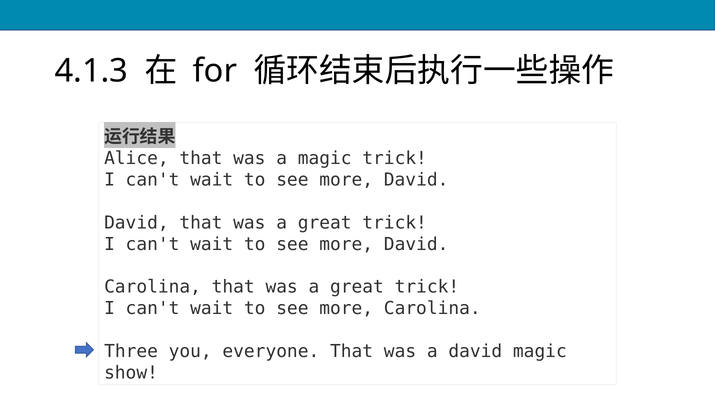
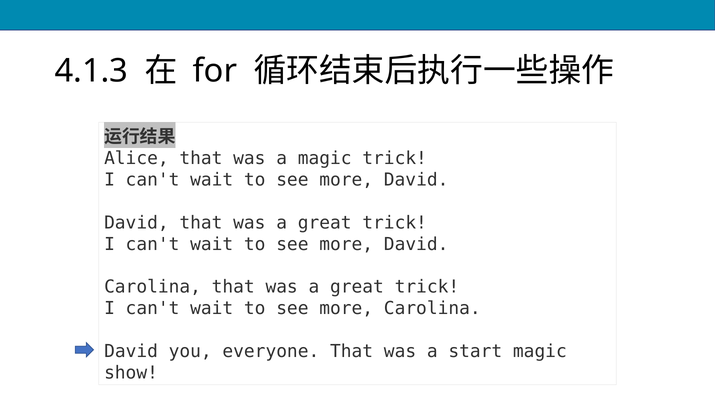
Three at (131, 352): Three -> David
a david: david -> start
